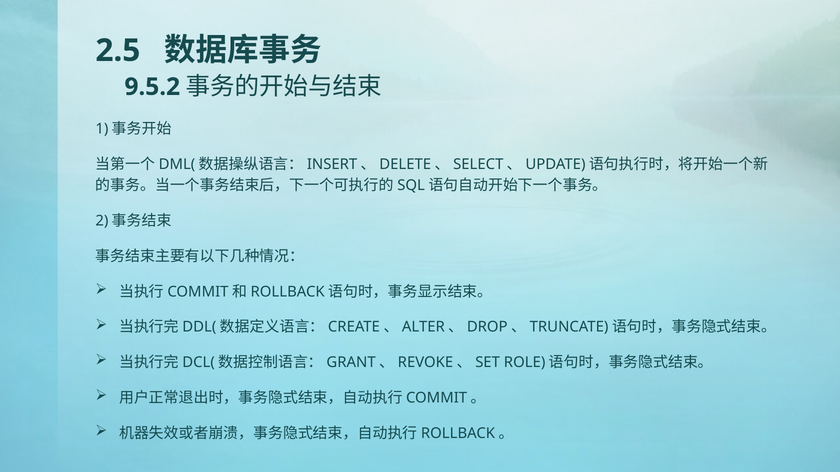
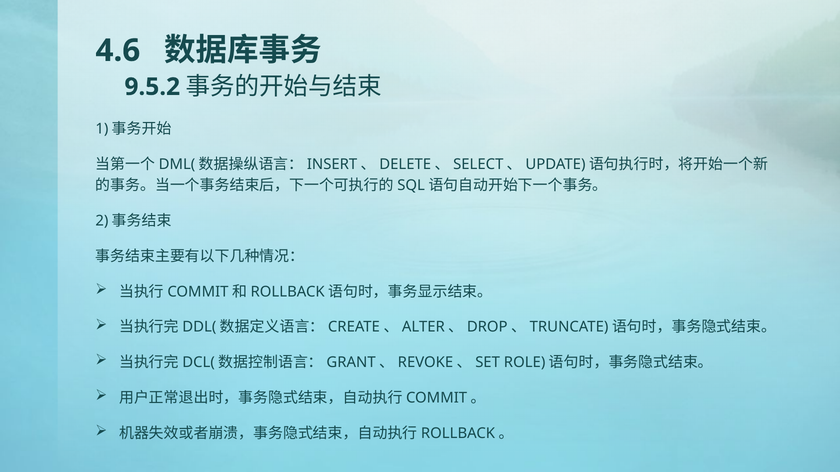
2.5: 2.5 -> 4.6
